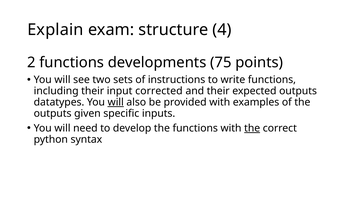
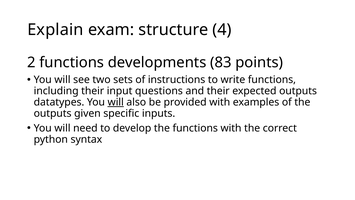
75: 75 -> 83
corrected: corrected -> questions
the at (252, 128) underline: present -> none
